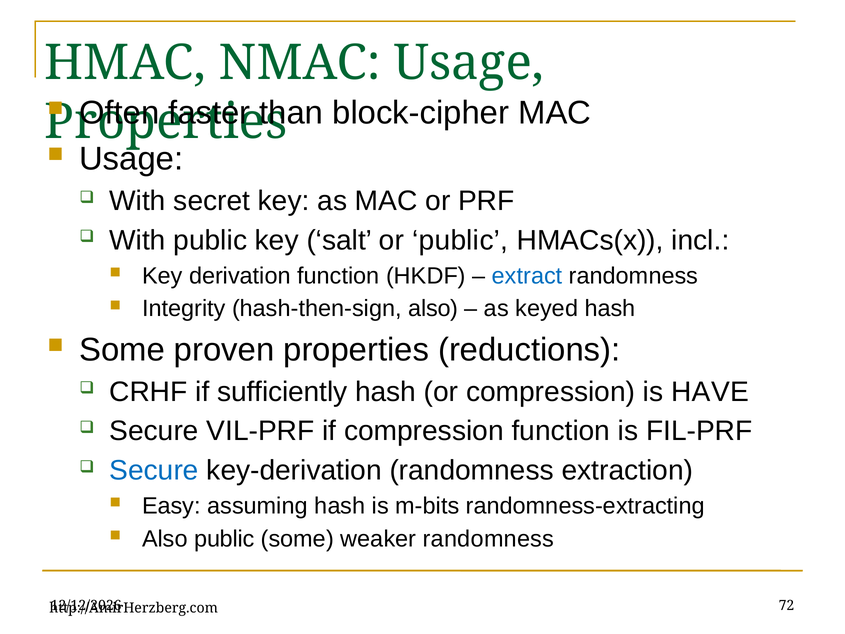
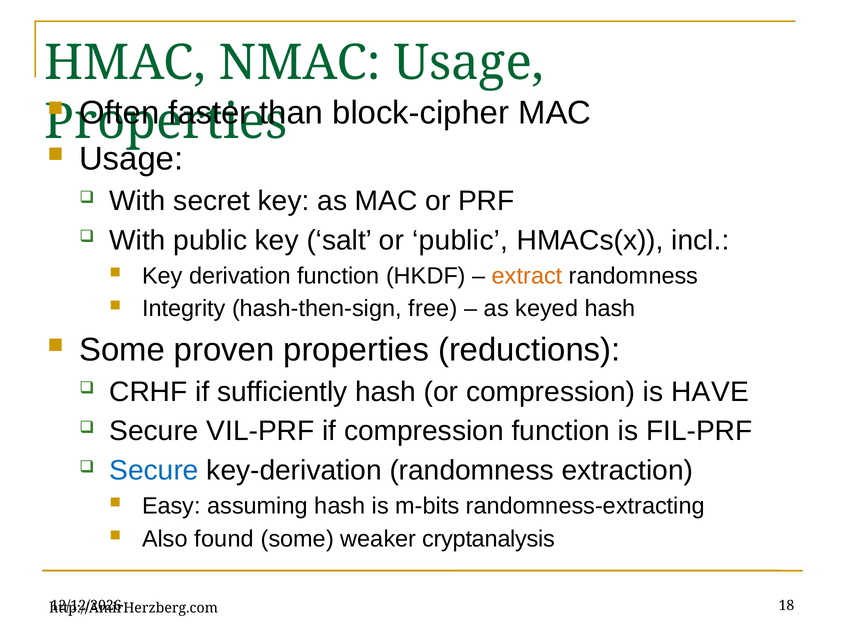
extract colour: blue -> orange
hash-then-sign also: also -> free
Also public: public -> found
weaker randomness: randomness -> cryptanalysis
72: 72 -> 18
